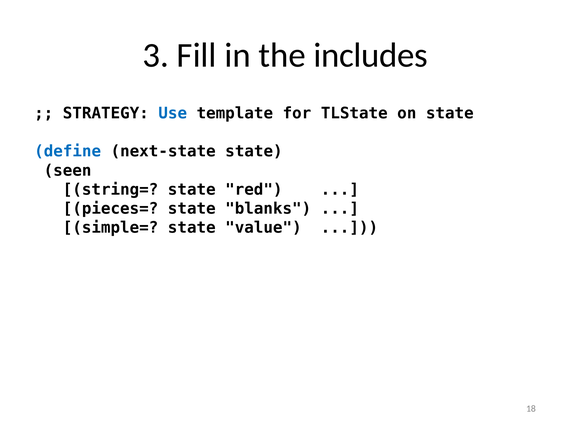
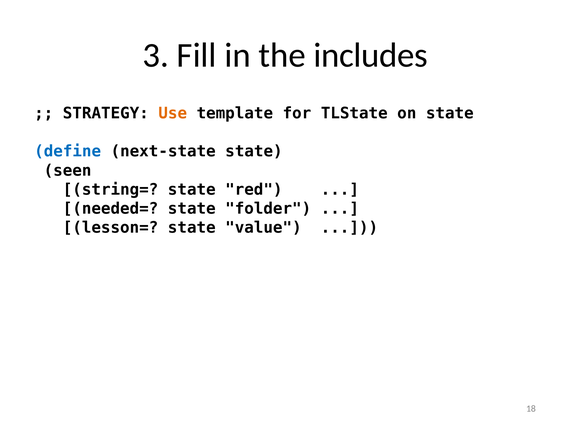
Use colour: blue -> orange
pieces=: pieces= -> needed=
blanks: blanks -> folder
simple=: simple= -> lesson=
